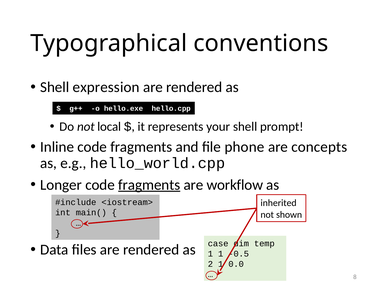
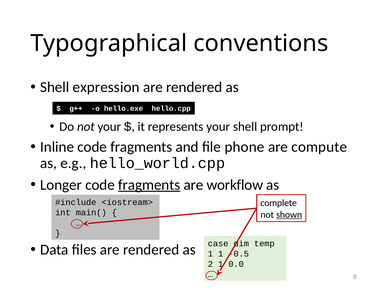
not local: local -> your
concepts: concepts -> compute
inherited: inherited -> complete
shown underline: none -> present
